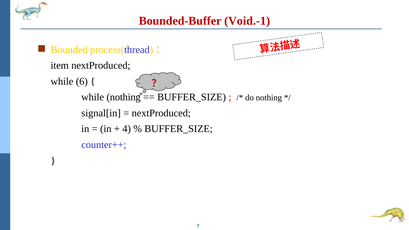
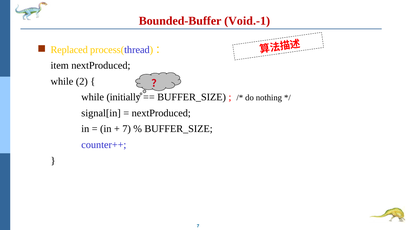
Bounded: Bounded -> Replaced
6: 6 -> 2
while nothing: nothing -> initially
4 at (127, 129): 4 -> 7
